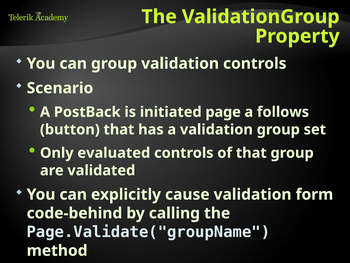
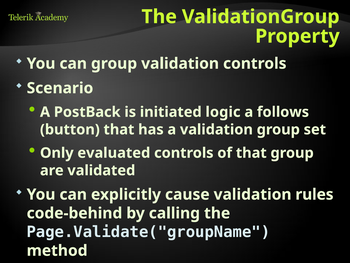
page: page -> logic
form: form -> rules
